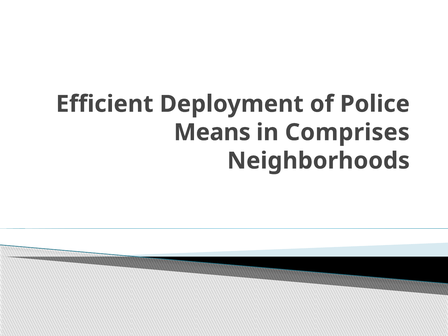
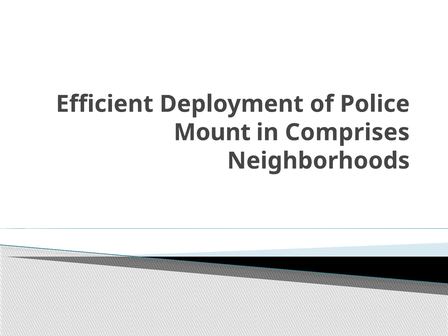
Means: Means -> Mount
